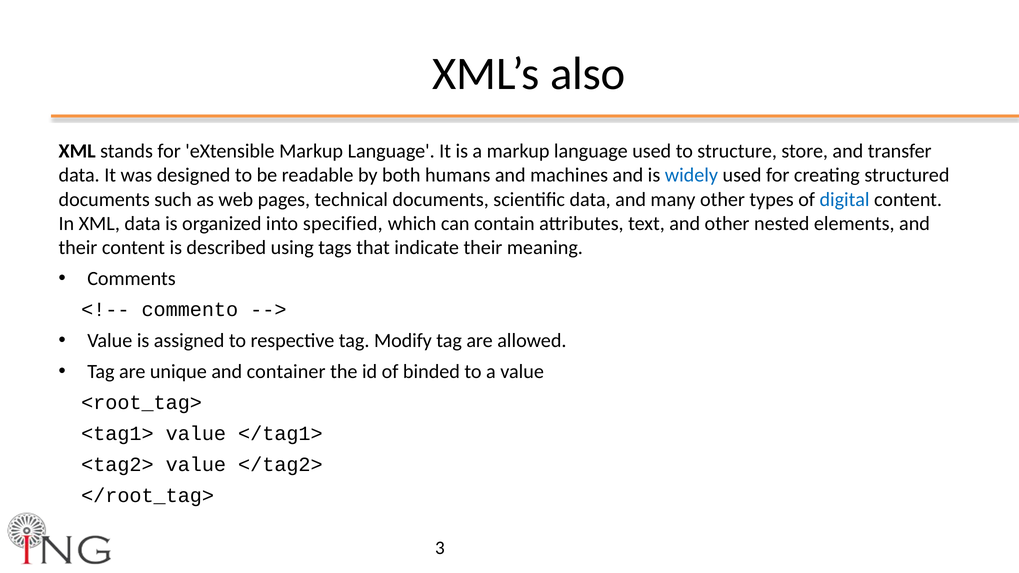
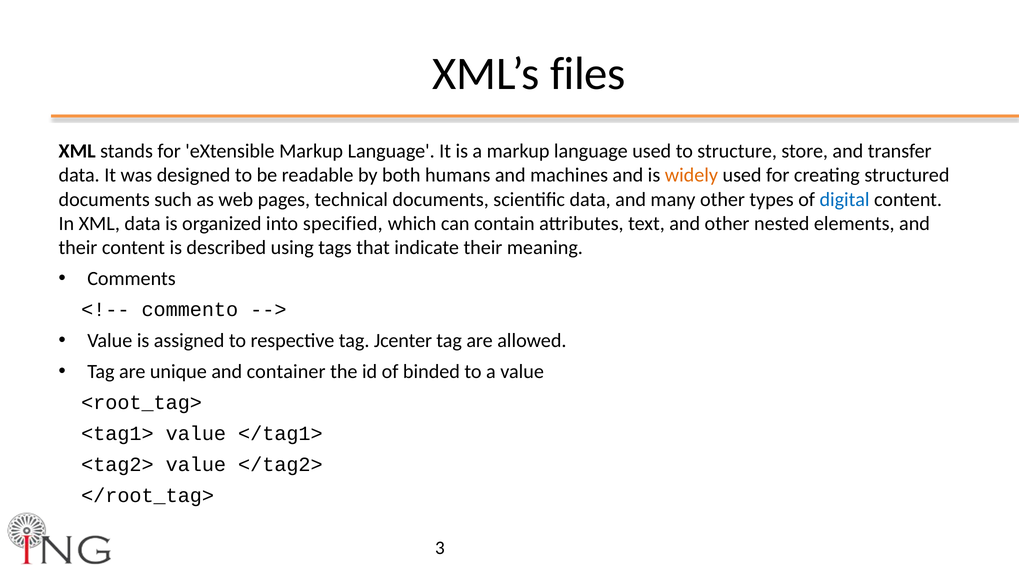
also: also -> files
widely colour: blue -> orange
Modify: Modify -> Jcenter
